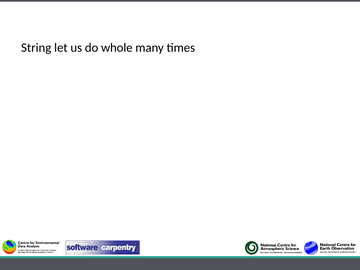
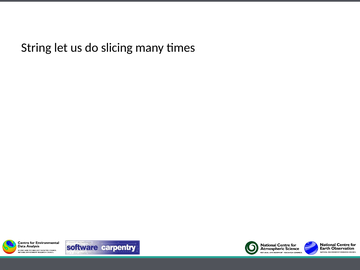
whole: whole -> slicing
